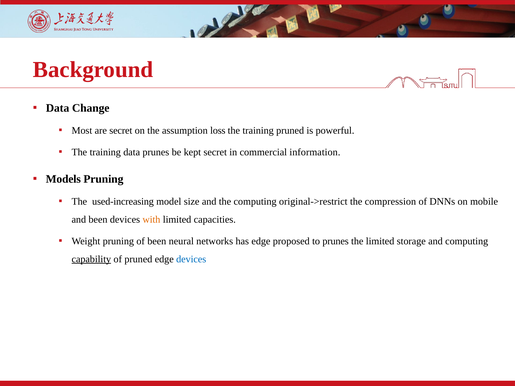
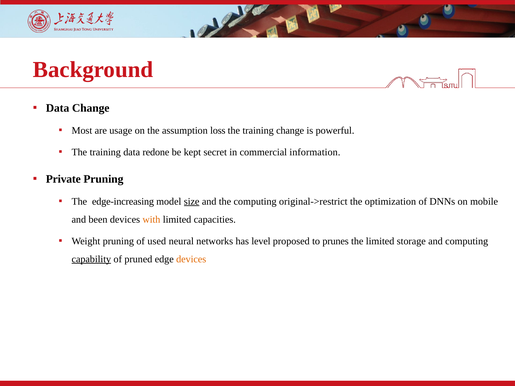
are secret: secret -> usage
training pruned: pruned -> change
data prunes: prunes -> redone
Models: Models -> Private
used-increasing: used-increasing -> edge-increasing
size underline: none -> present
compression: compression -> optimization
of been: been -> used
has edge: edge -> level
devices at (191, 259) colour: blue -> orange
